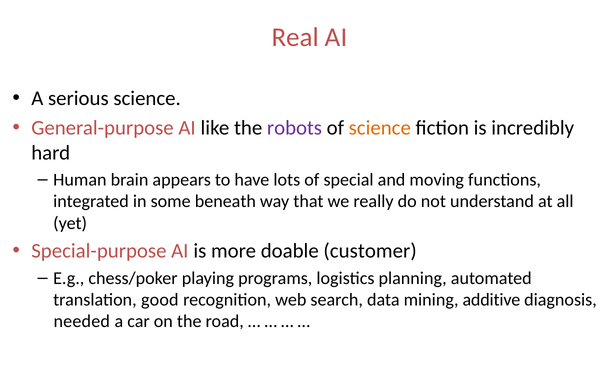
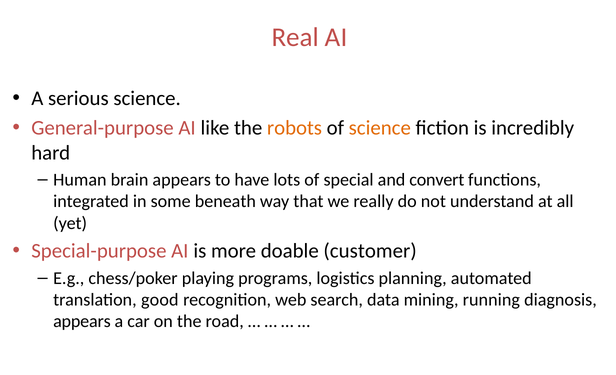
robots colour: purple -> orange
moving: moving -> convert
additive: additive -> running
needed at (82, 322): needed -> appears
